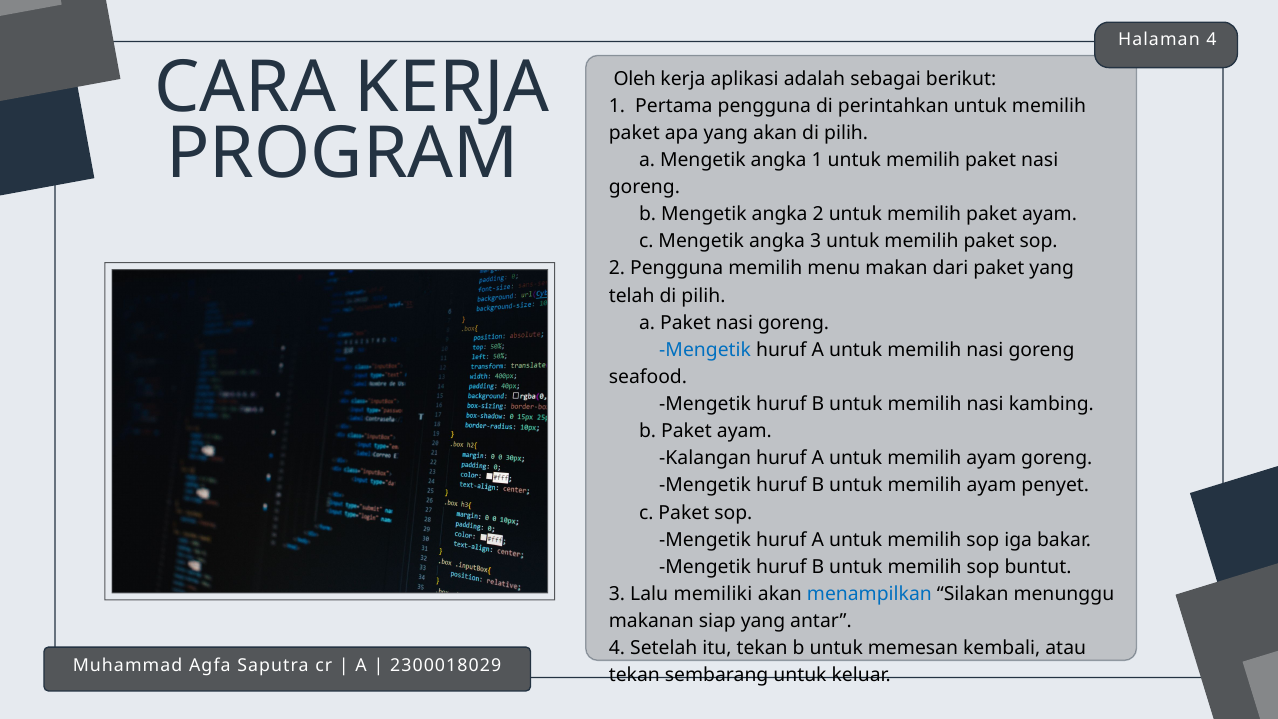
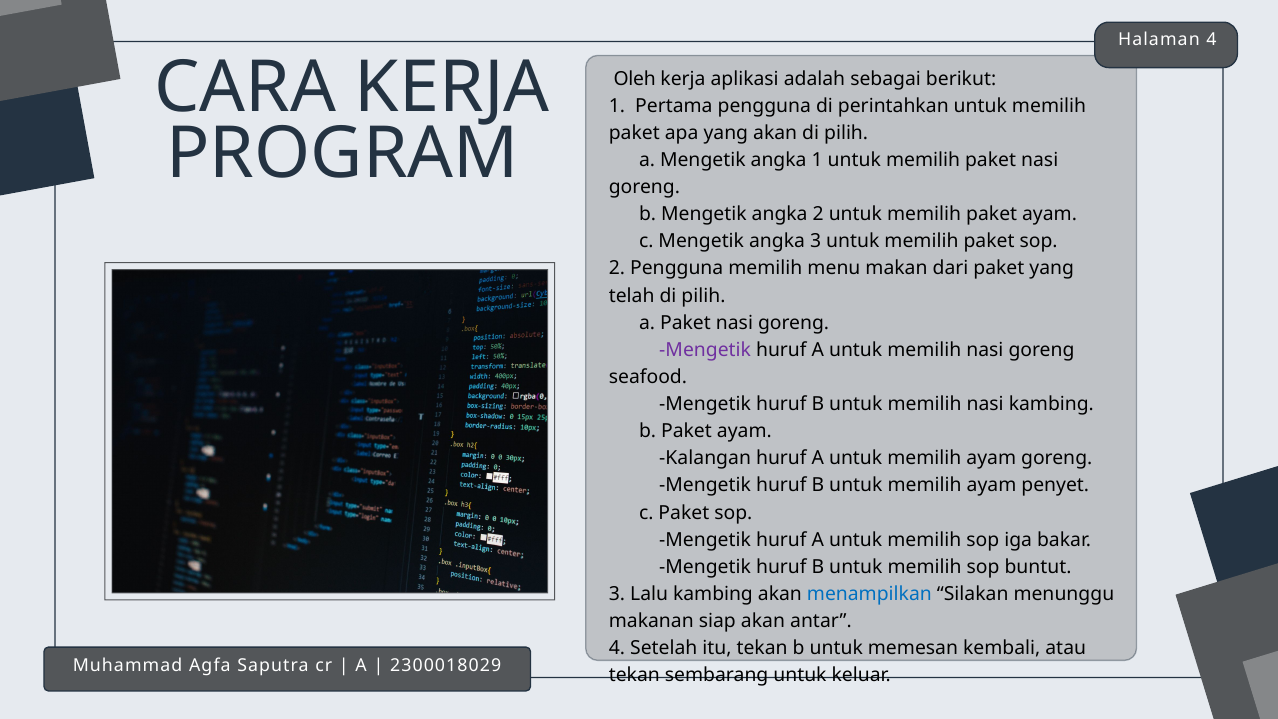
Mengetik at (705, 350) colour: blue -> purple
Lalu memiliki: memiliki -> kambing
siap yang: yang -> akan
